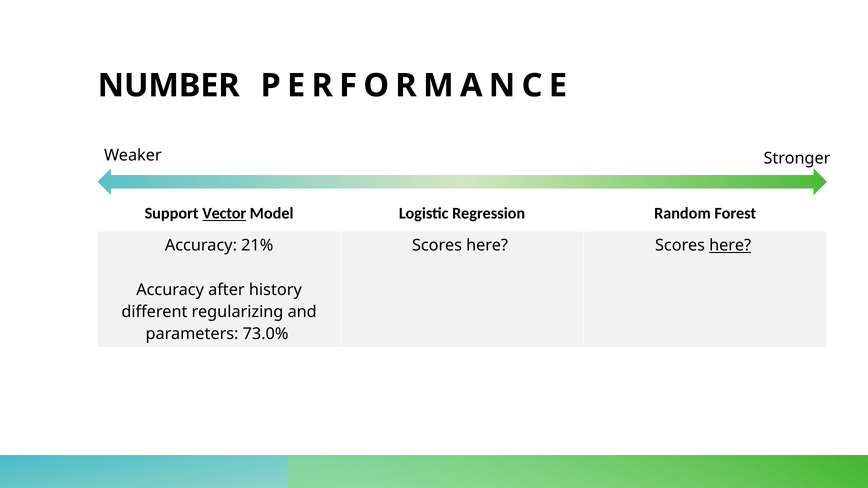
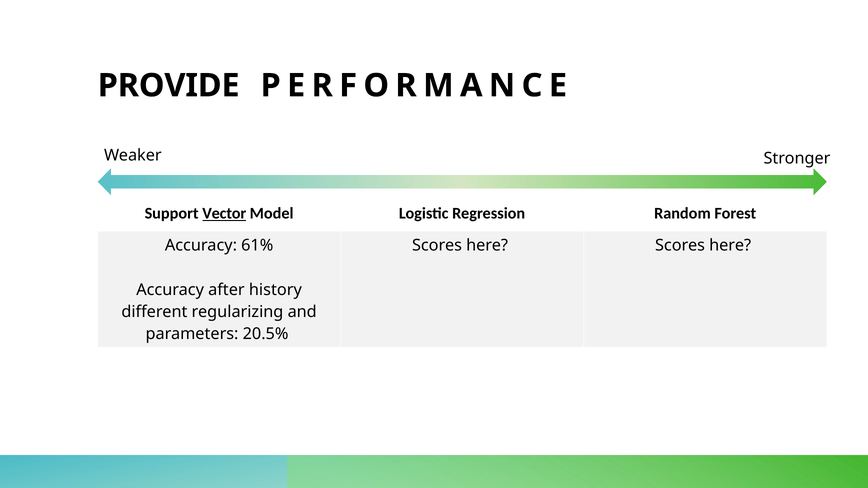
NUMBER: NUMBER -> PROVIDE
21%: 21% -> 61%
here at (730, 246) underline: present -> none
73.0%: 73.0% -> 20.5%
